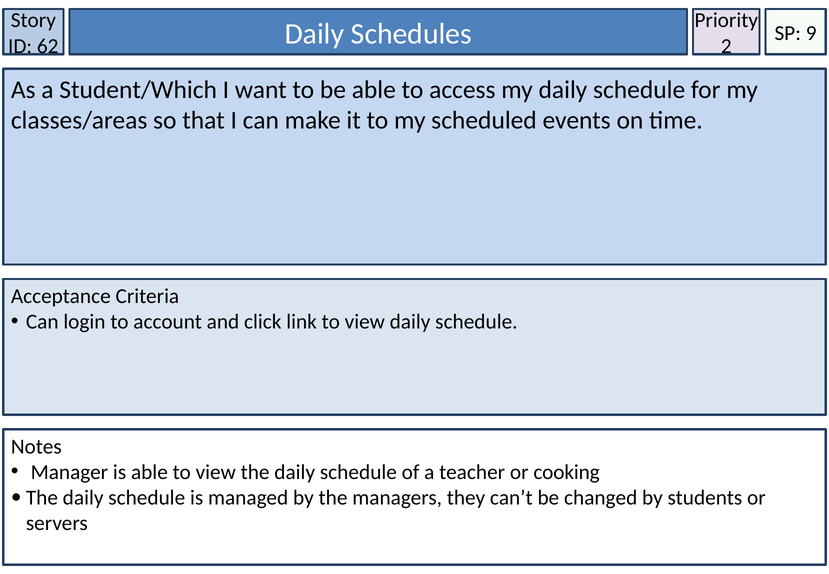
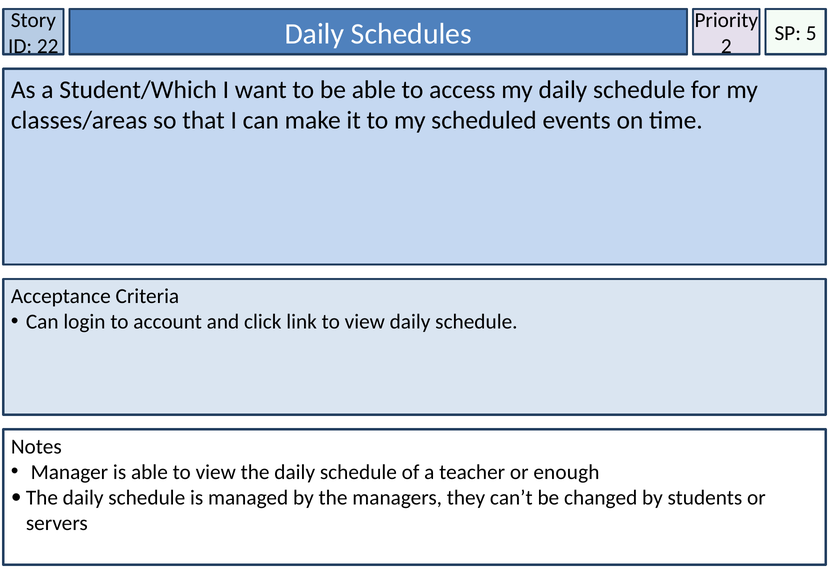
9: 9 -> 5
62: 62 -> 22
cooking: cooking -> enough
